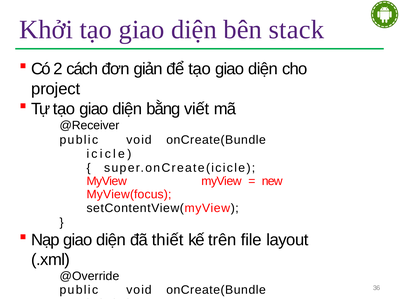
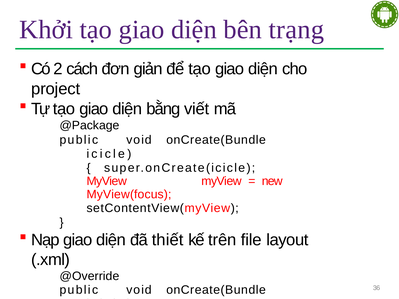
stack: stack -> trạng
@Receiver: @Receiver -> @Package
